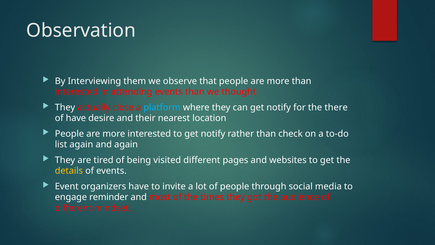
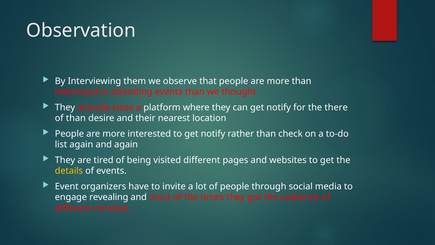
platform colour: light blue -> white
of have: have -> than
reminder: reminder -> revealing
